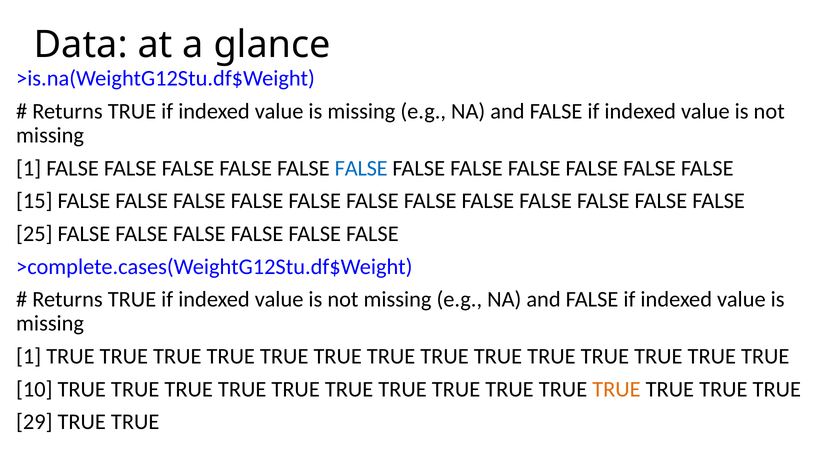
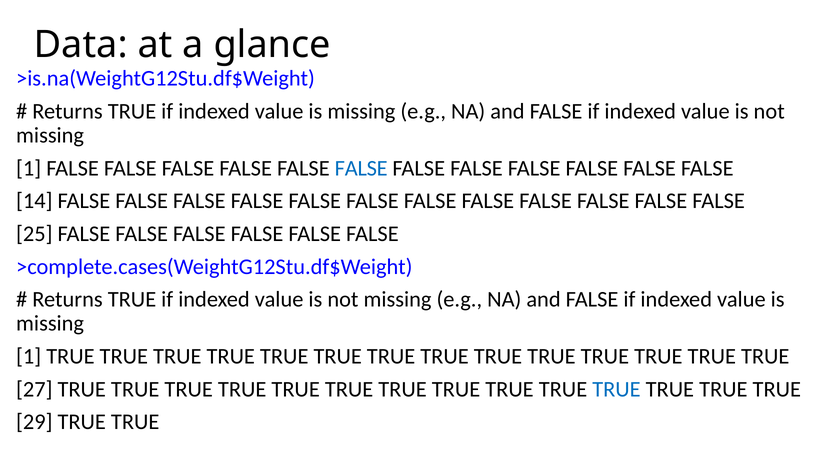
15: 15 -> 14
10: 10 -> 27
TRUE at (616, 389) colour: orange -> blue
